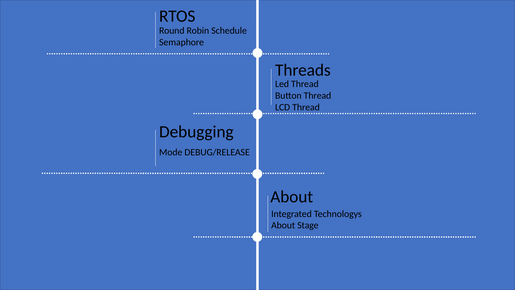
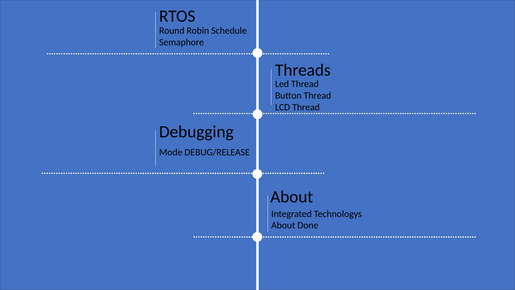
Stage: Stage -> Done
